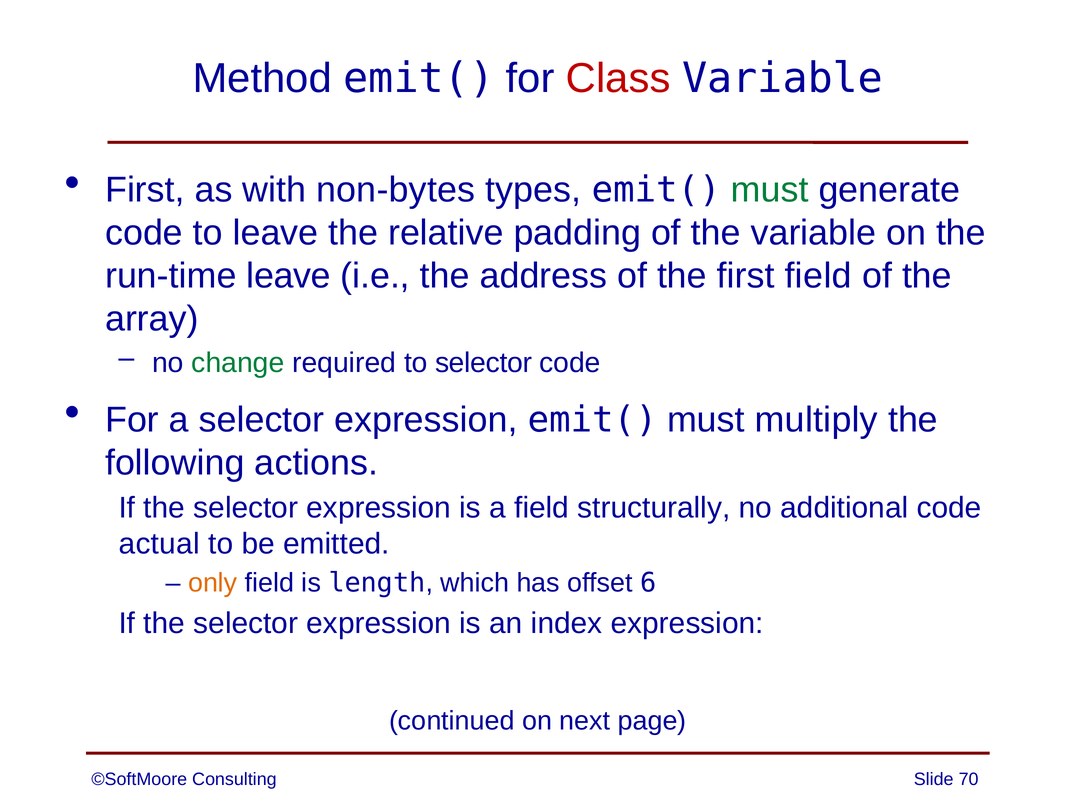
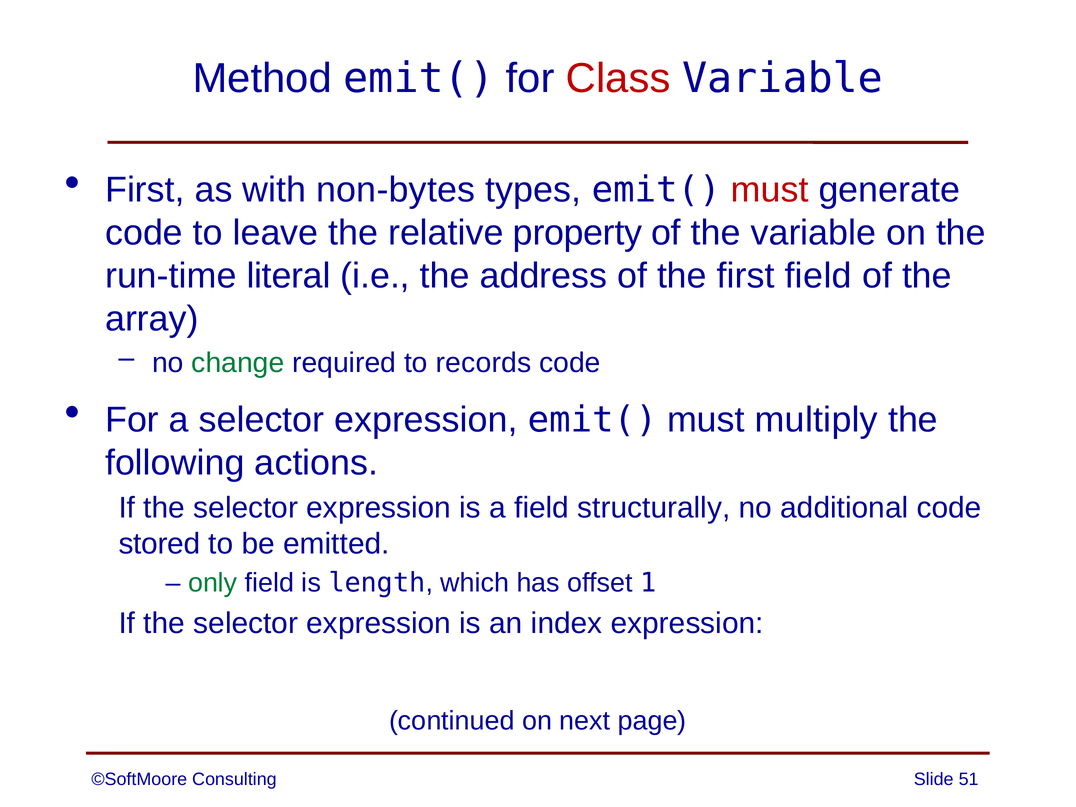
must at (770, 190) colour: green -> red
padding: padding -> property
run-time leave: leave -> literal
to selector: selector -> records
actual: actual -> stored
only colour: orange -> green
6: 6 -> 1
70: 70 -> 51
